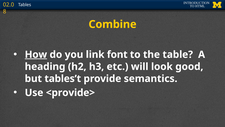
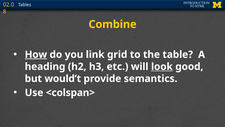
font: font -> grid
look underline: none -> present
tables’t: tables’t -> would’t
<provide>: <provide> -> <colspan>
